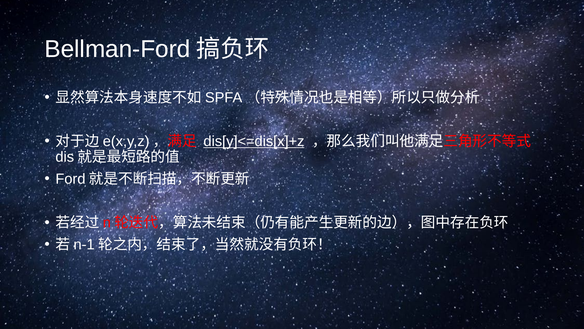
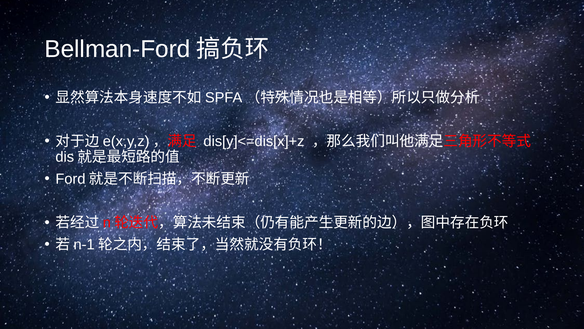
dis[y]<=dis[x]+z underline: present -> none
